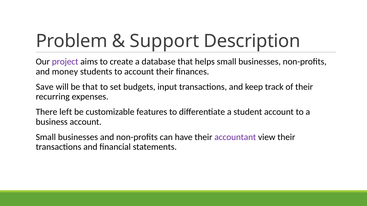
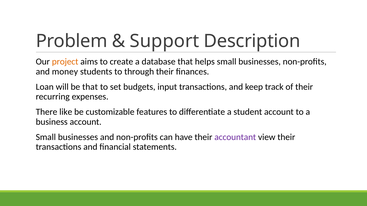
project colour: purple -> orange
to account: account -> through
Save: Save -> Loan
left: left -> like
